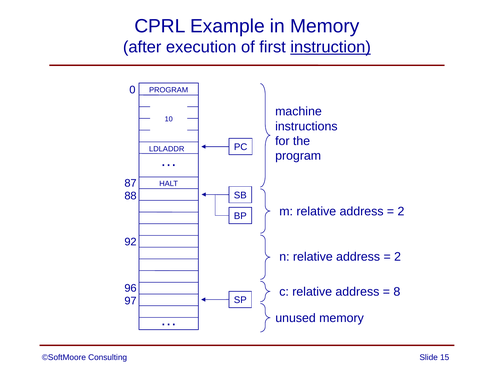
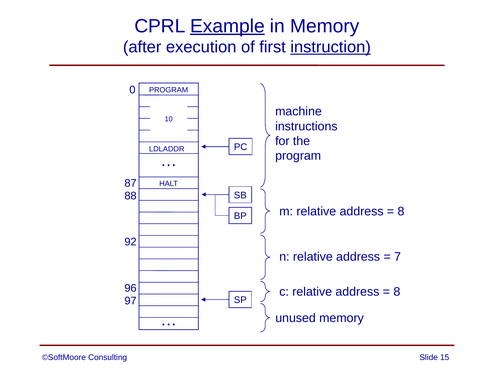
Example underline: none -> present
2 at (401, 212): 2 -> 8
2 at (398, 257): 2 -> 7
